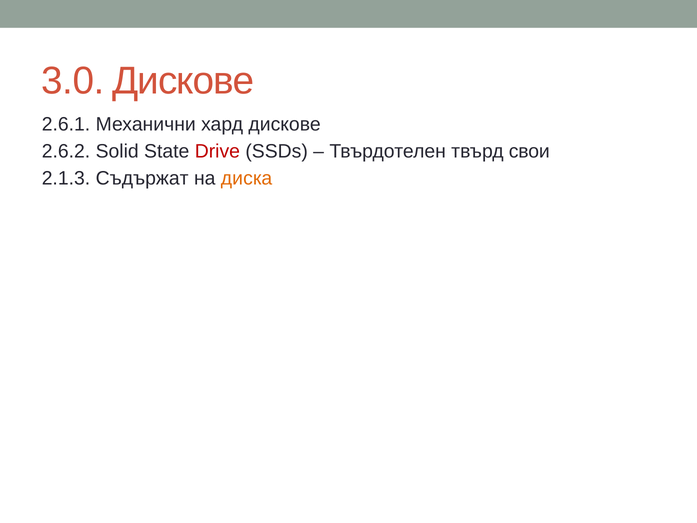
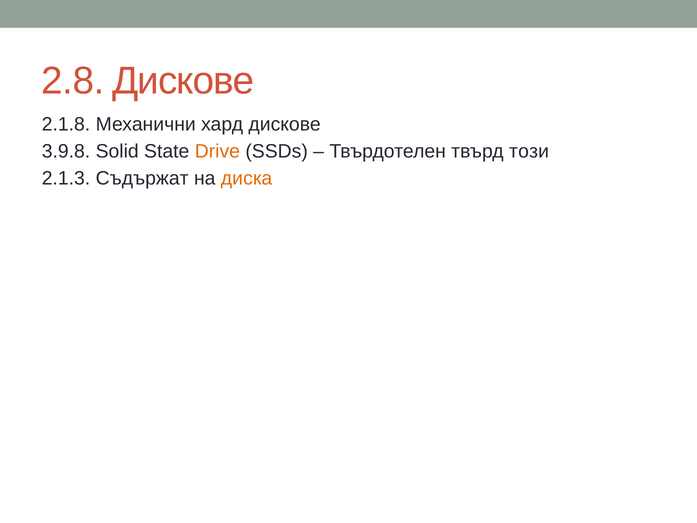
3.0: 3.0 -> 2.8
2.6.1: 2.6.1 -> 2.1.8
2.6.2: 2.6.2 -> 3.9.8
Drive colour: red -> orange
свои: свои -> този
